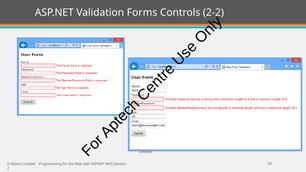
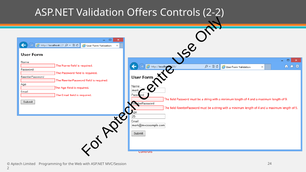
Forms: Forms -> Offers
